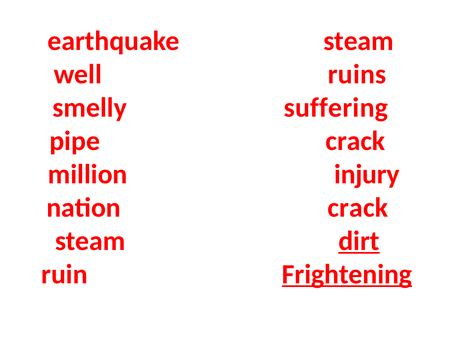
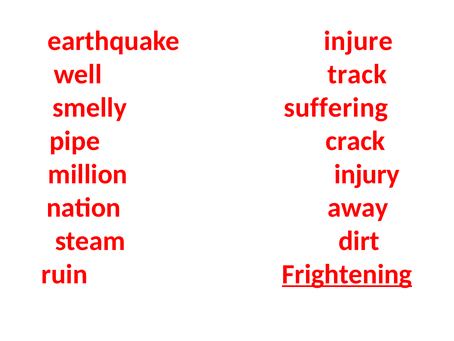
earthquake steam: steam -> injure
ruins: ruins -> track
nation crack: crack -> away
dirt underline: present -> none
